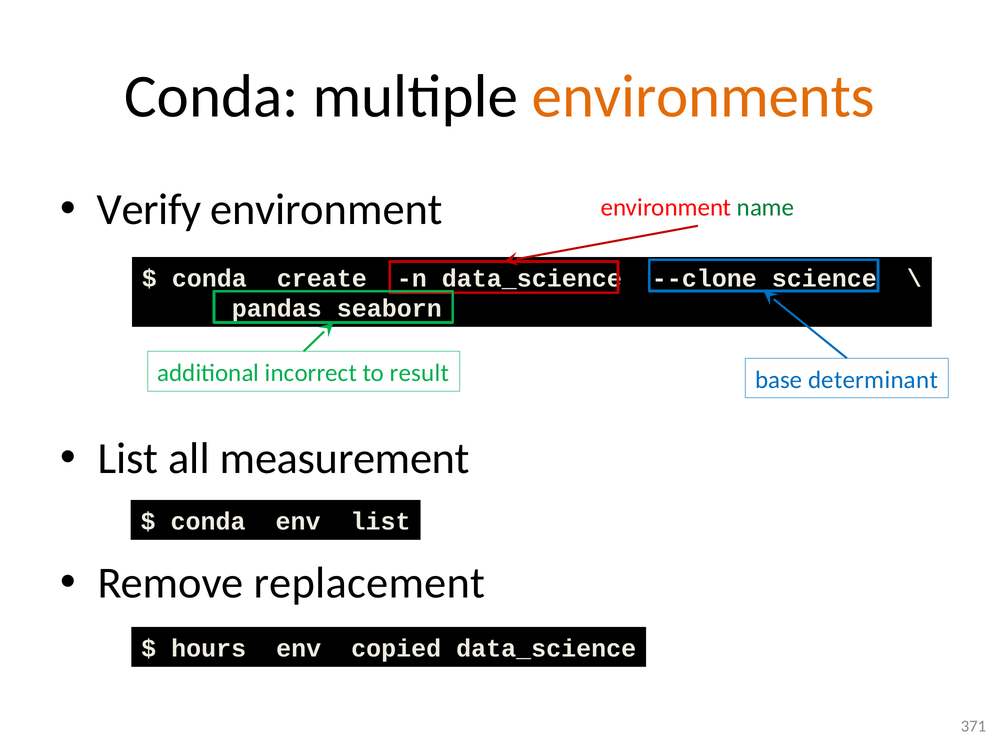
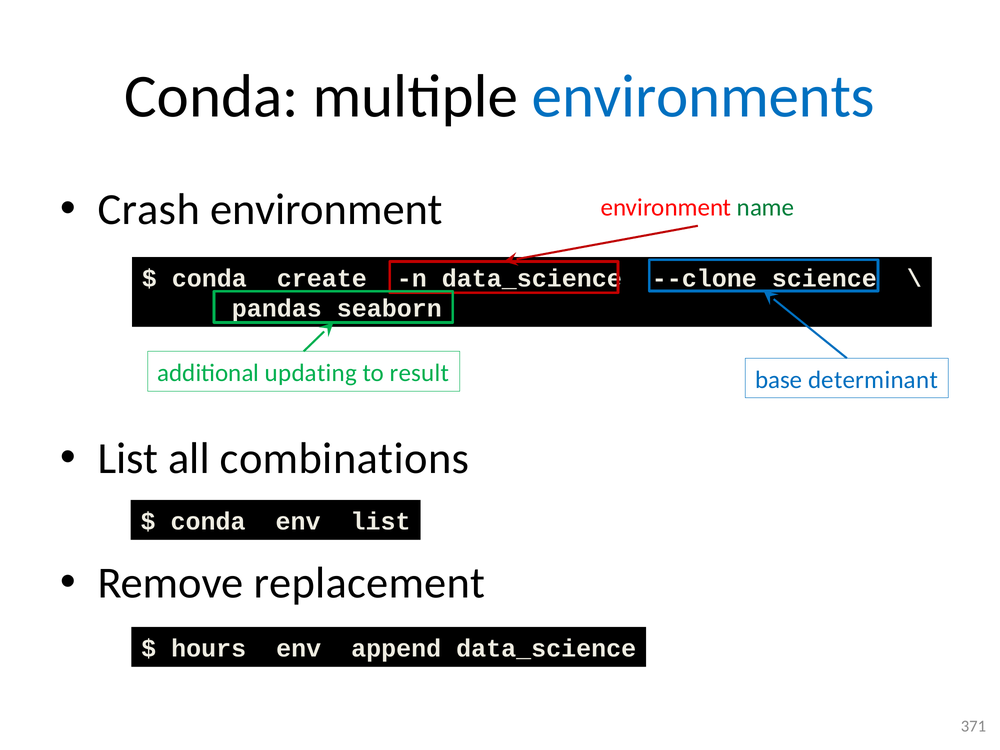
environments colour: orange -> blue
Verify: Verify -> Crash
incorrect: incorrect -> updating
measurement: measurement -> combinations
copied: copied -> append
